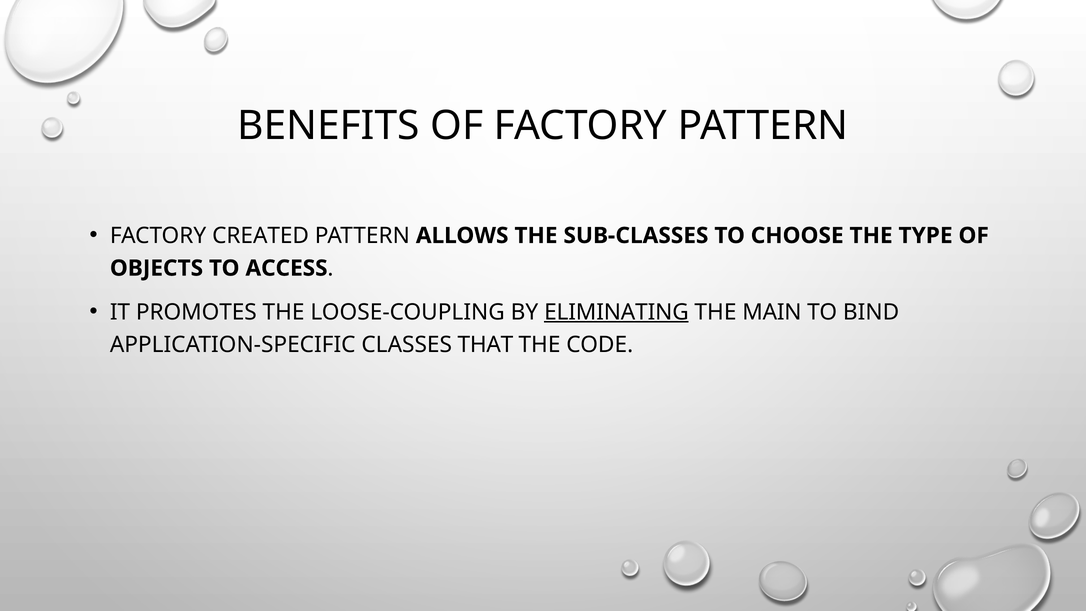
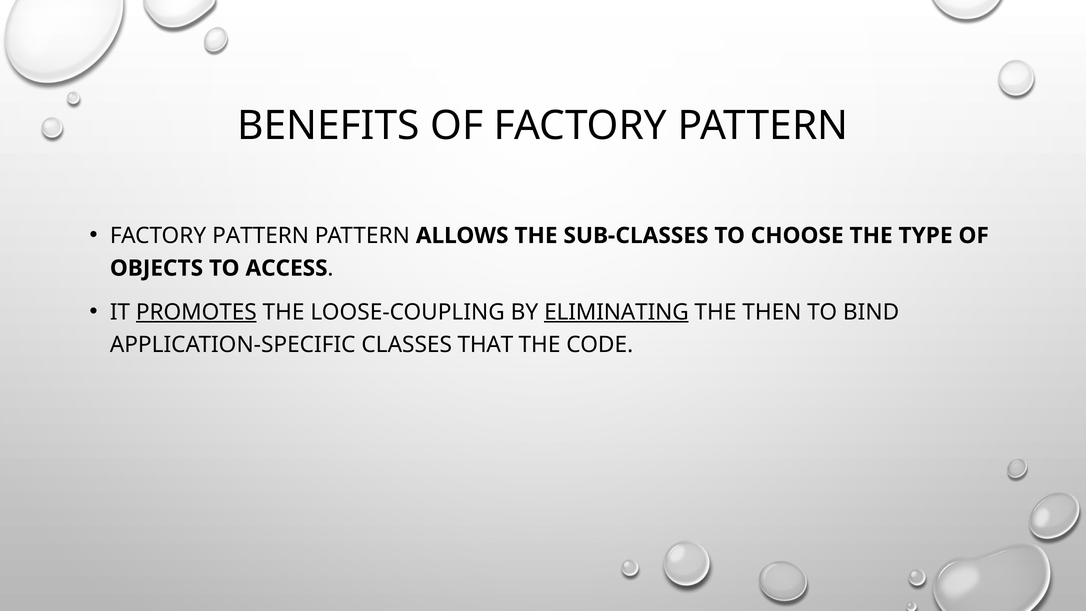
CREATED at (261, 236): CREATED -> PATTERN
PROMOTES underline: none -> present
MAIN: MAIN -> THEN
